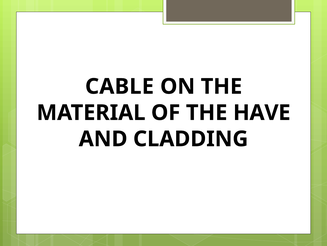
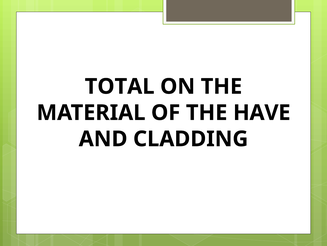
CABLE: CABLE -> TOTAL
